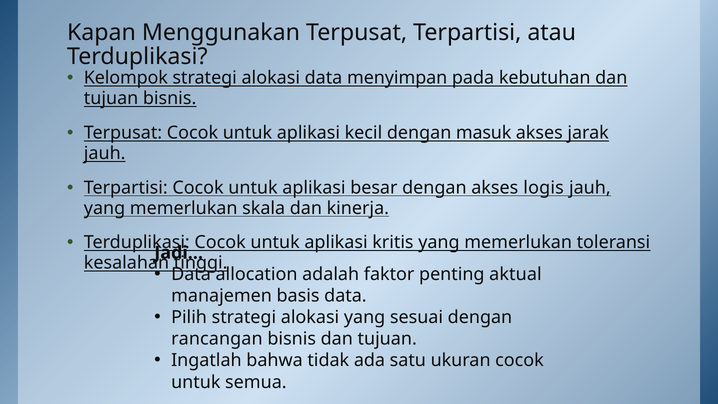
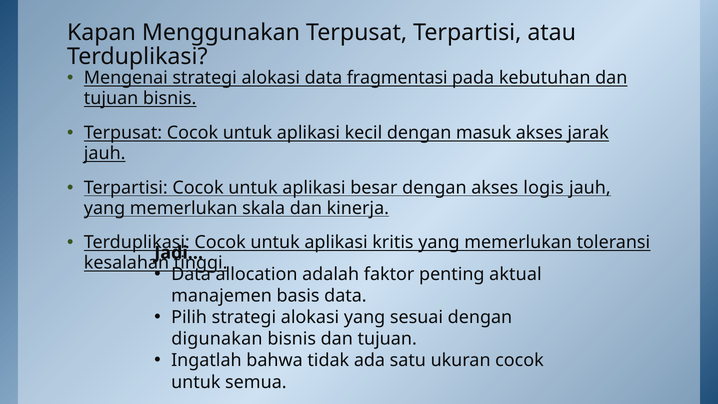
Kelompok: Kelompok -> Mengenai
menyimpan: menyimpan -> fragmentasi
rancangan: rancangan -> digunakan
